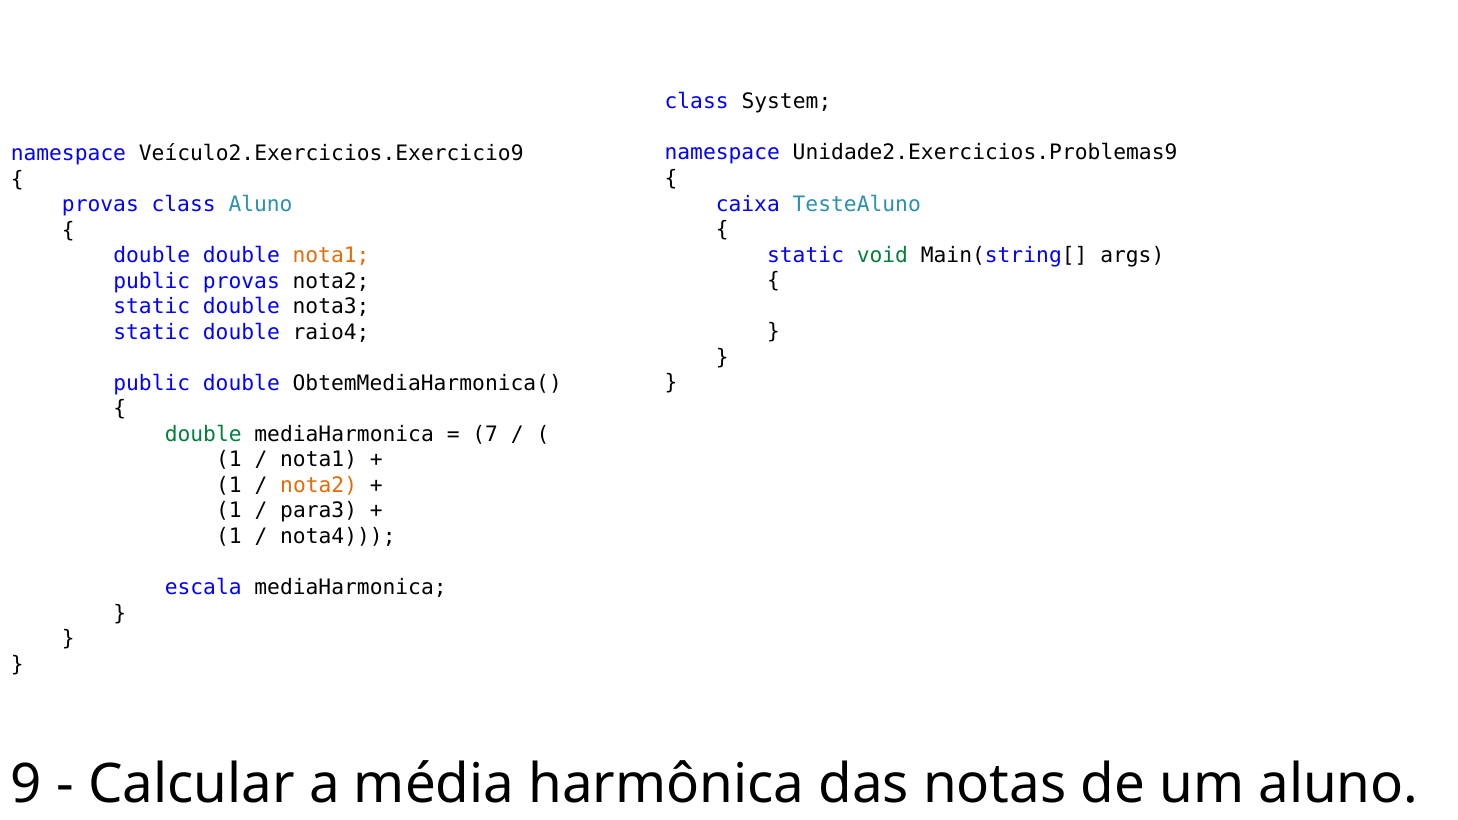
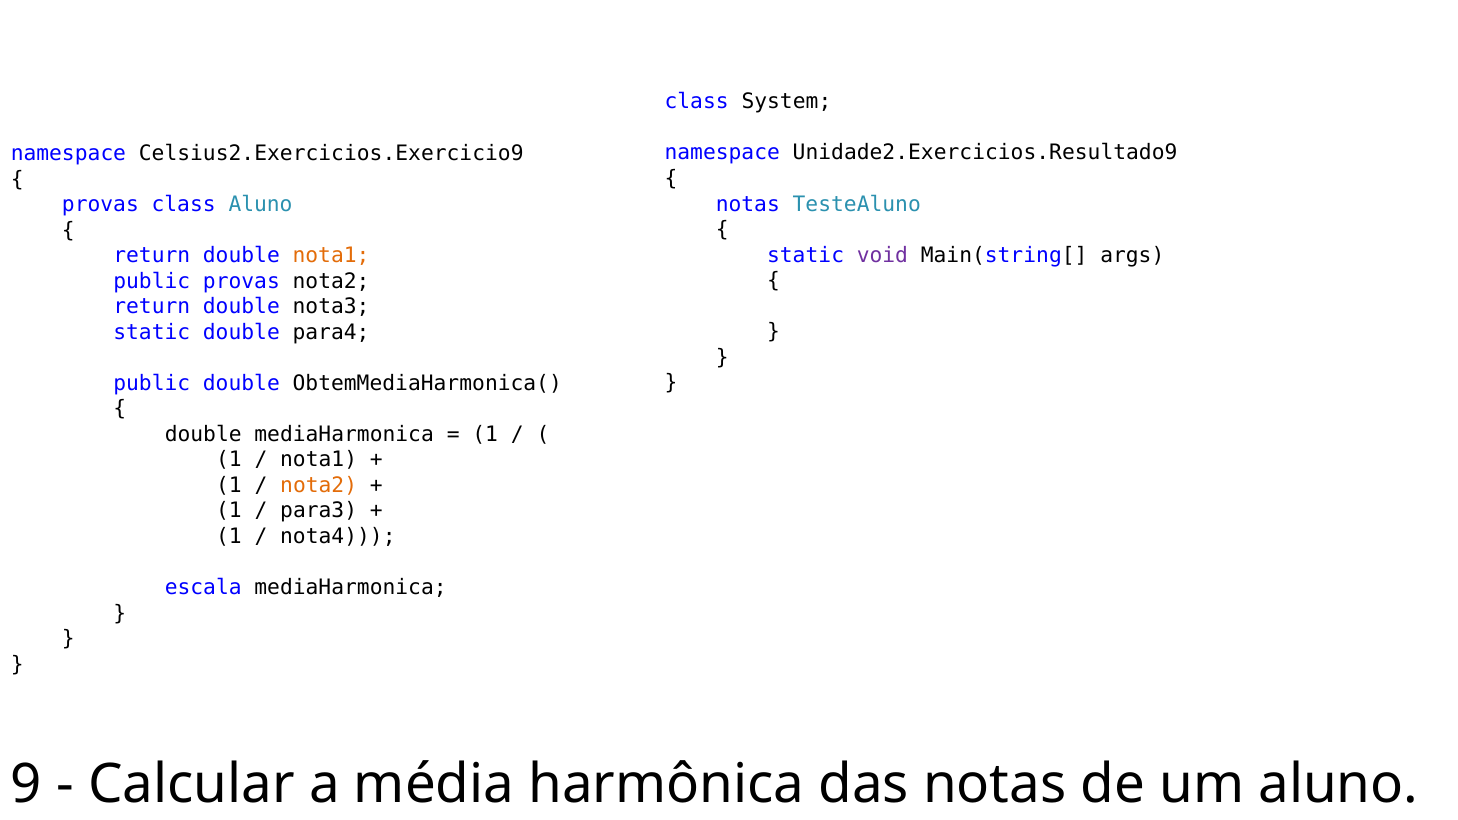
Unidade2.Exercicios.Problemas9: Unidade2.Exercicios.Problemas9 -> Unidade2.Exercicios.Resultado9
Veículo2.Exercicios.Exercicio9: Veículo2.Exercicios.Exercicio9 -> Celsius2.Exercicios.Exercicio9
caixa at (748, 204): caixa -> notas
void colour: green -> purple
double at (152, 256): double -> return
static at (152, 307): static -> return
raio4: raio4 -> para4
double at (203, 434) colour: green -> black
7 at (485, 434): 7 -> 1
